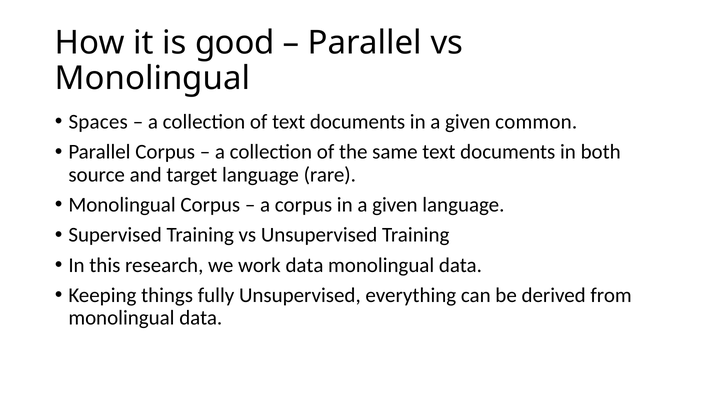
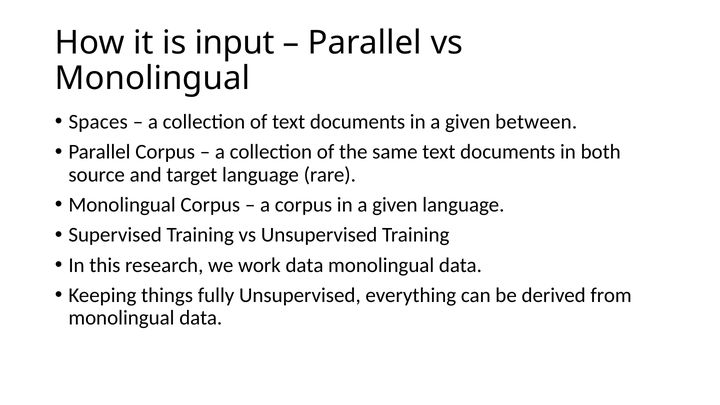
good: good -> input
common: common -> between
